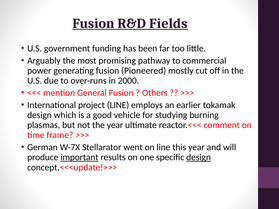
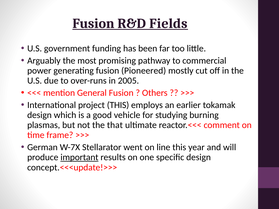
2000: 2000 -> 2005
project LINE: LINE -> THIS
the year: year -> that
design at (199, 158) underline: present -> none
